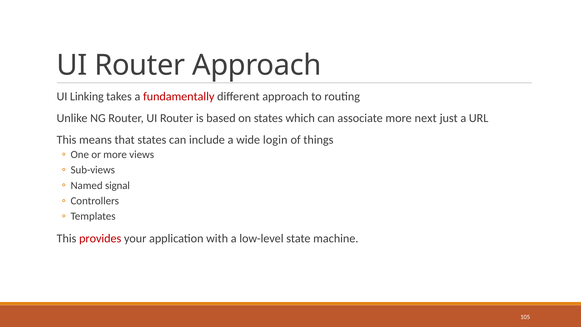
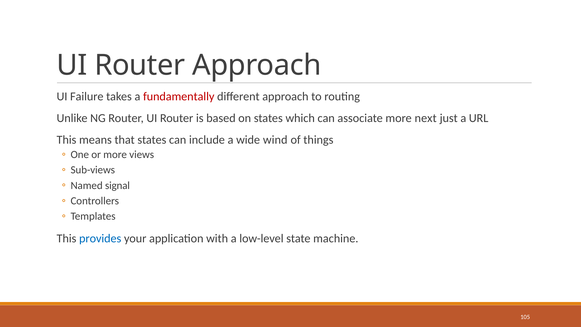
Linking: Linking -> Failure
login: login -> wind
provides colour: red -> blue
